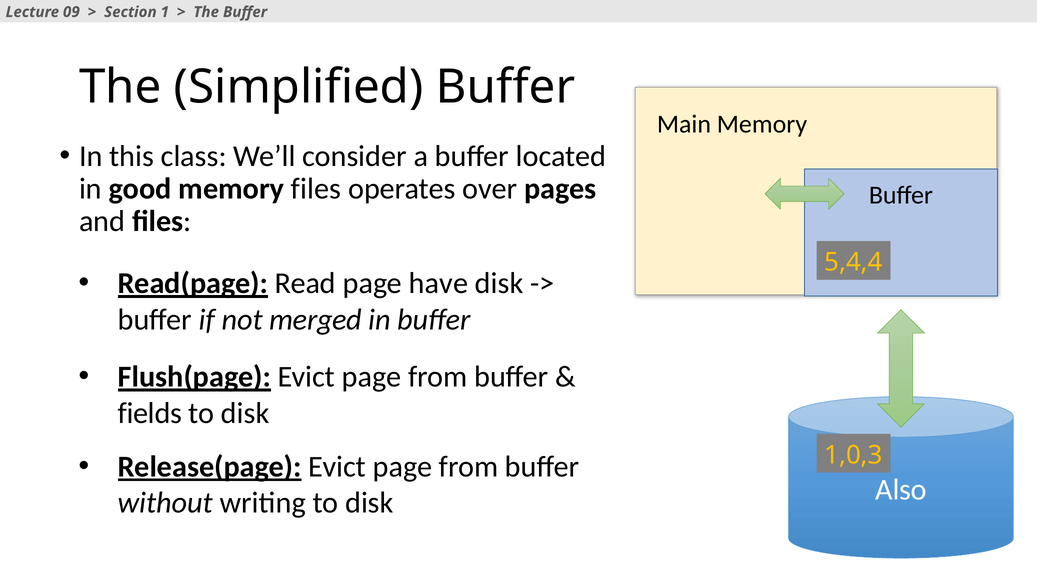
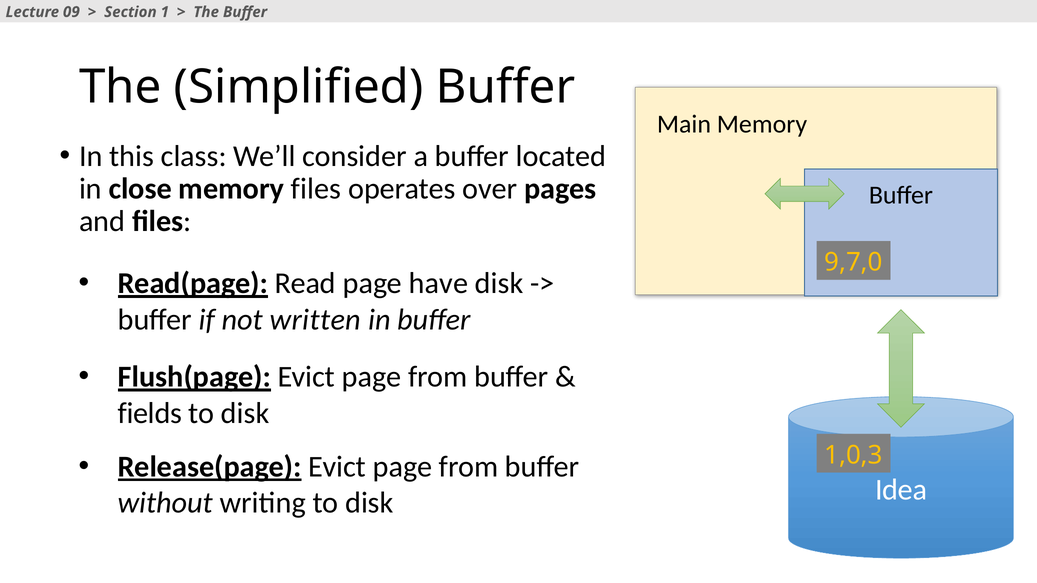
good: good -> close
5,4,4: 5,4,4 -> 9,7,0
merged: merged -> written
Also: Also -> Idea
